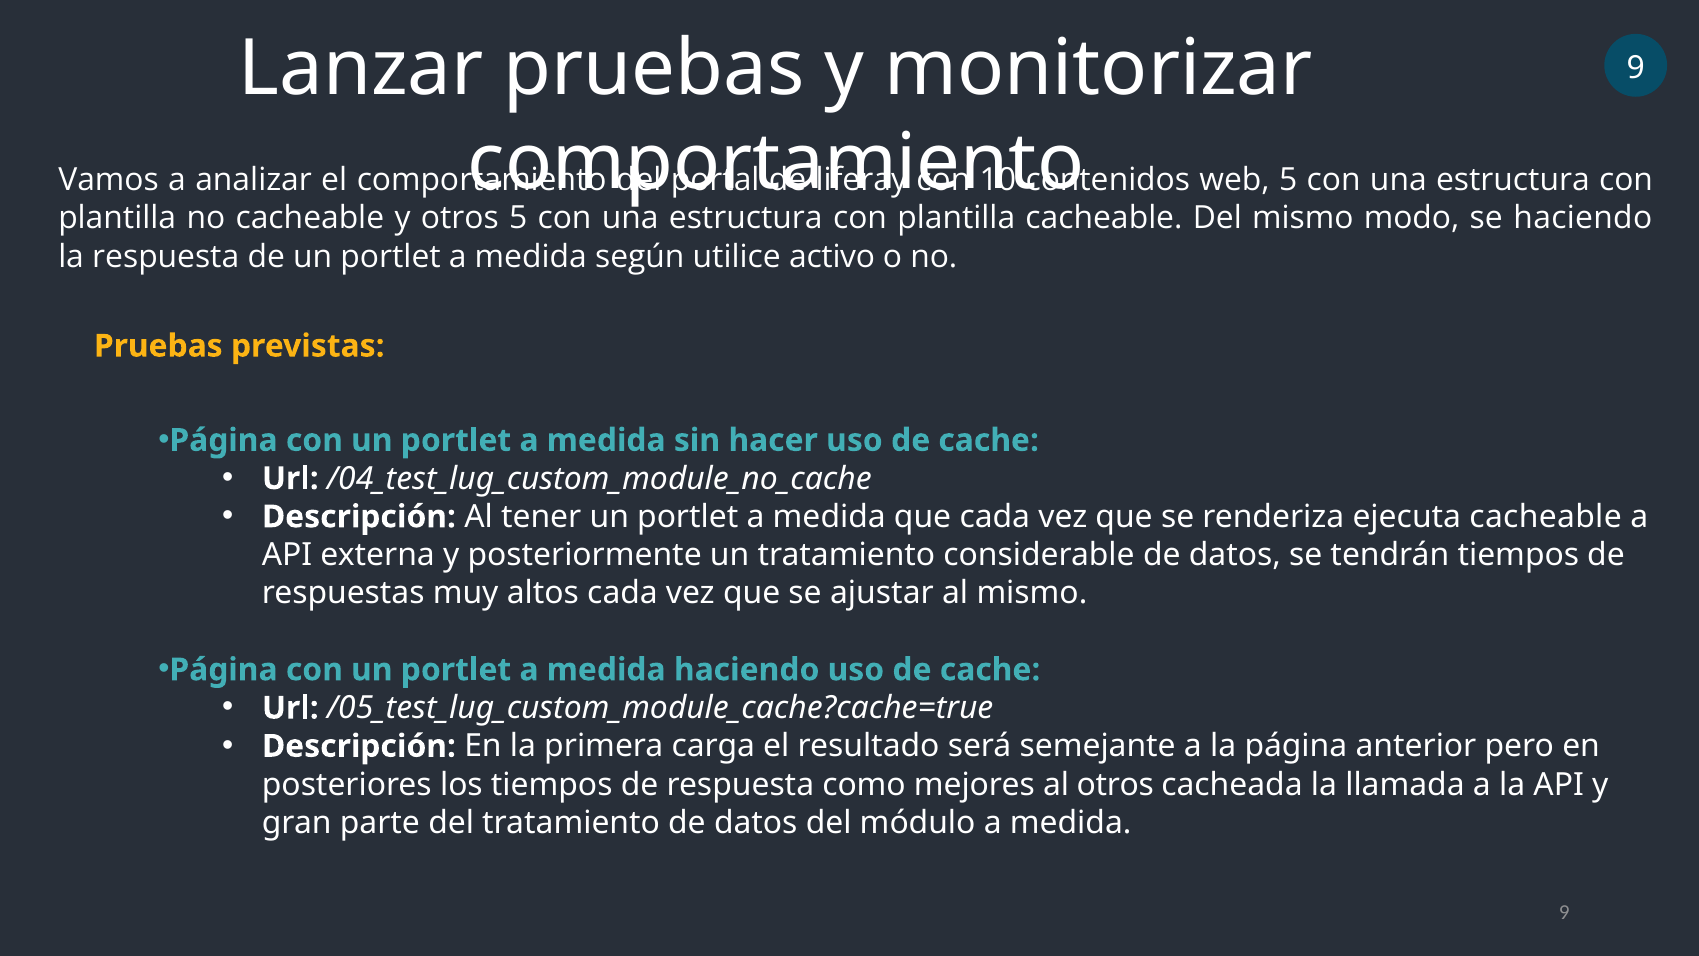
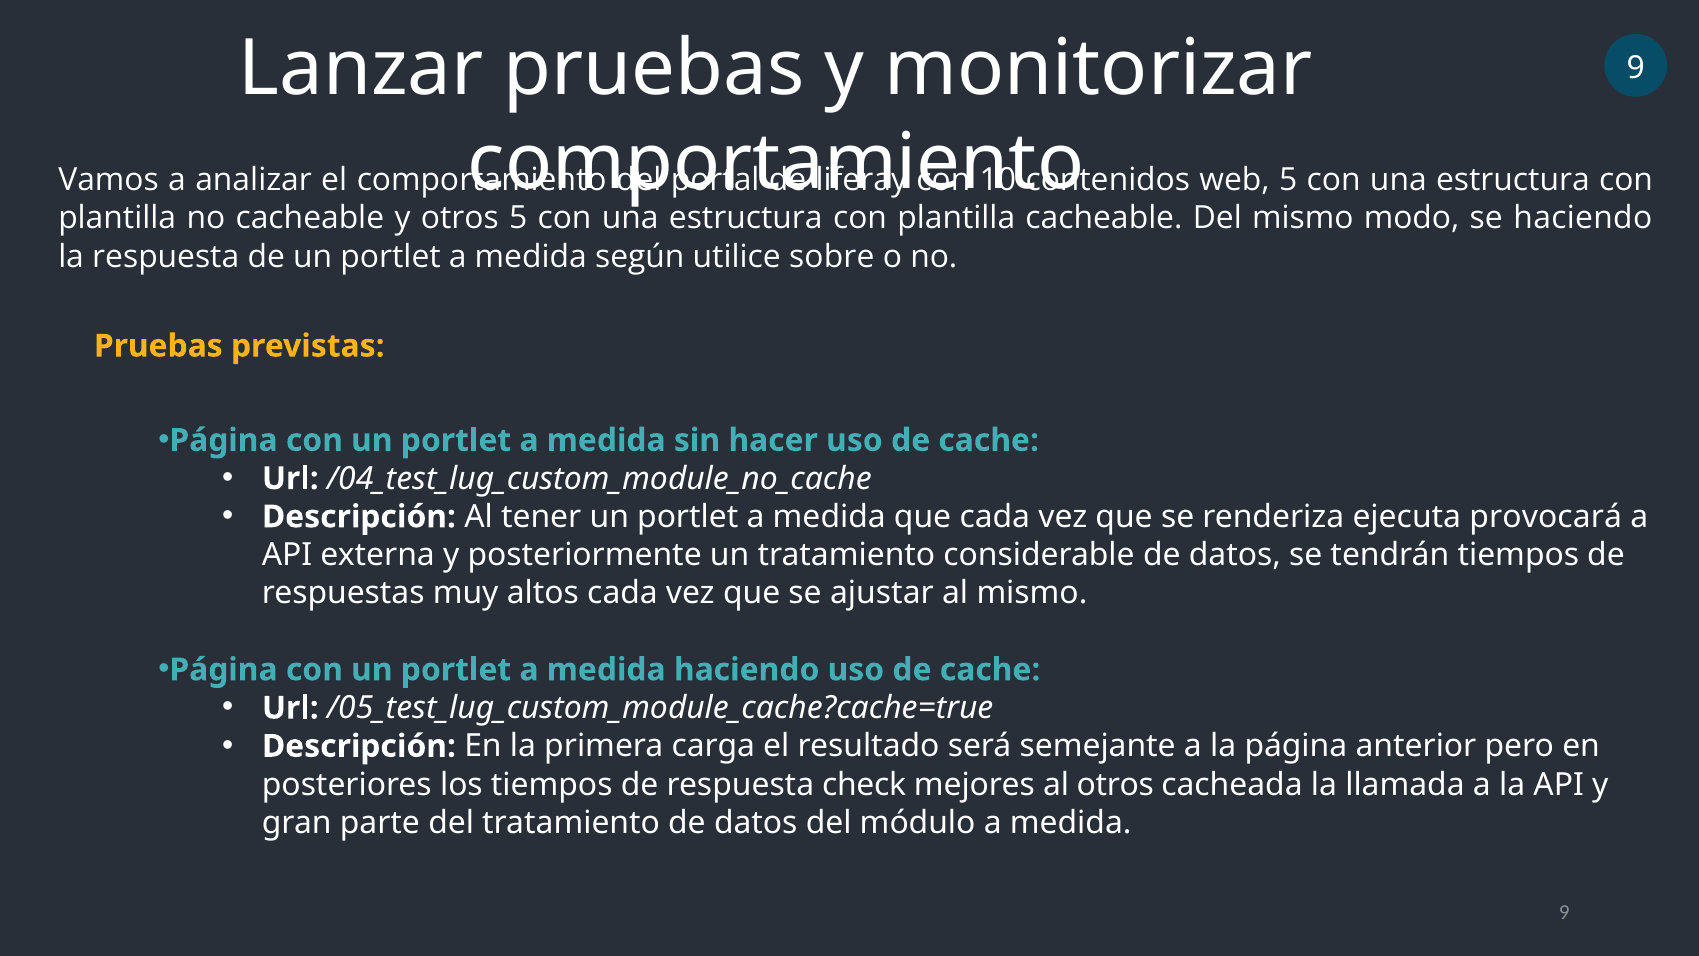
activo: activo -> sobre
ejecuta cacheable: cacheable -> provocará
como: como -> check
